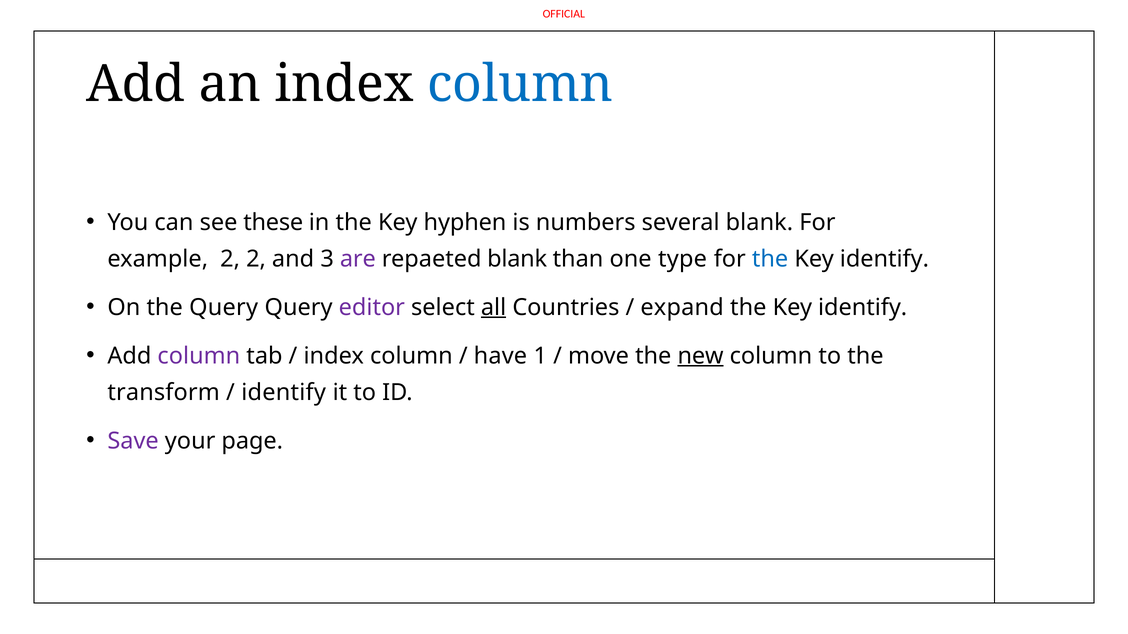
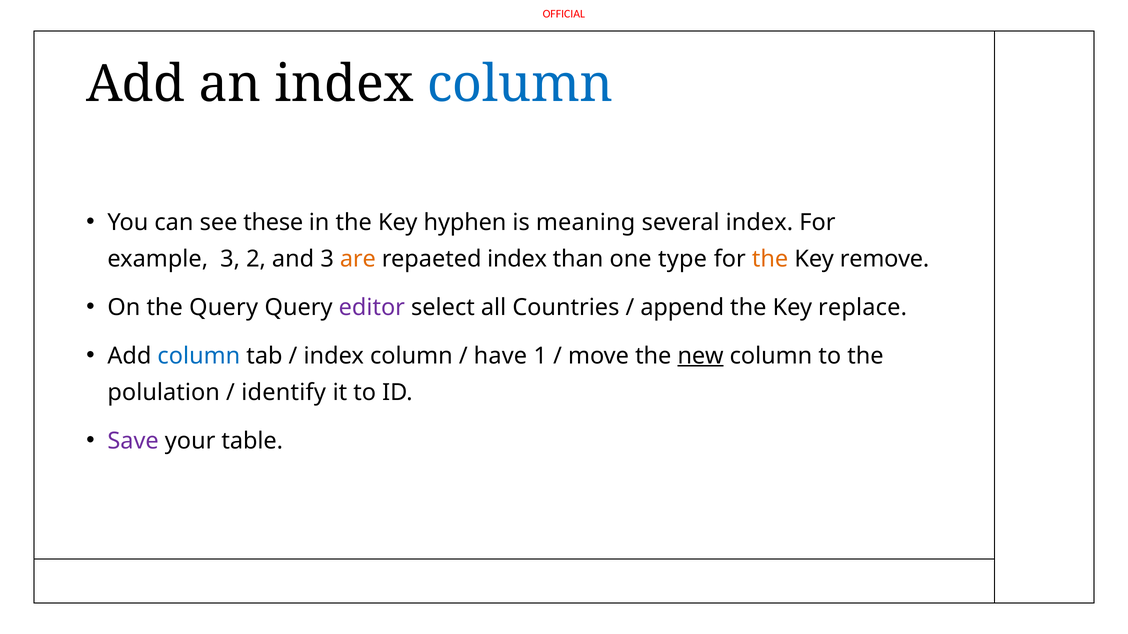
numbers: numbers -> meaning
several blank: blank -> index
example 2: 2 -> 3
are colour: purple -> orange
repaeted blank: blank -> index
the at (770, 259) colour: blue -> orange
identify at (884, 259): identify -> remove
all underline: present -> none
expand: expand -> append
identify at (863, 308): identify -> replace
column at (199, 356) colour: purple -> blue
transform: transform -> polulation
page: page -> table
